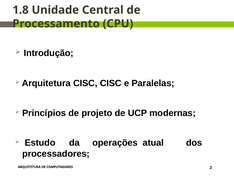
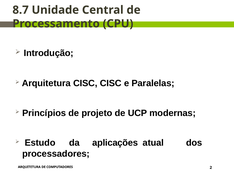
1.8: 1.8 -> 8.7
operações: operações -> aplicações
